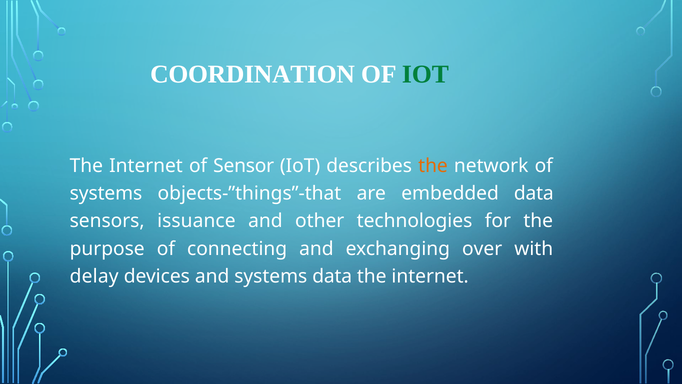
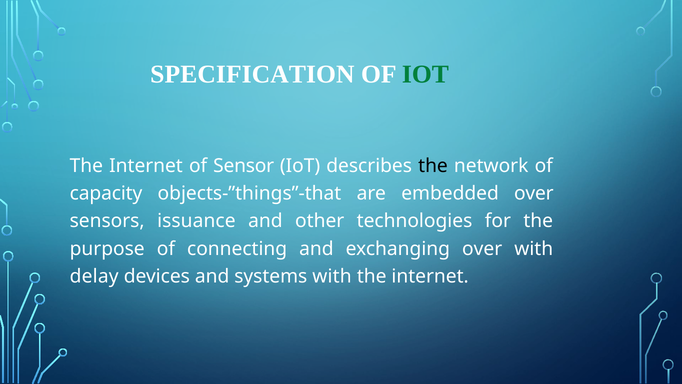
COORDINATION: COORDINATION -> SPECIFICATION
the at (433, 166) colour: orange -> black
systems at (106, 193): systems -> capacity
embedded data: data -> over
systems data: data -> with
